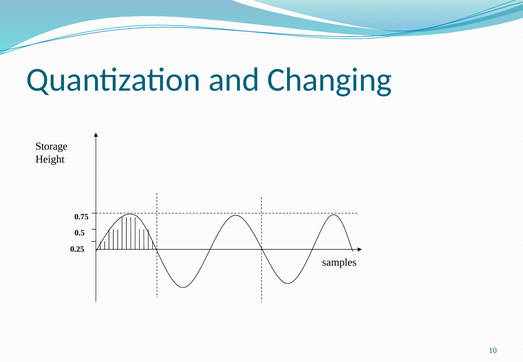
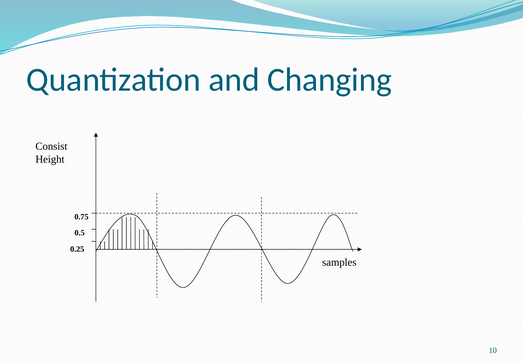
Storage: Storage -> Consist
